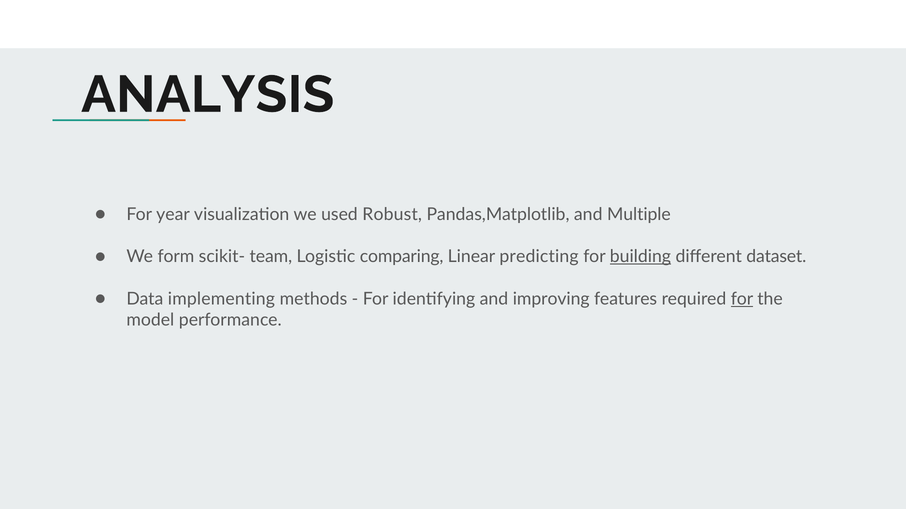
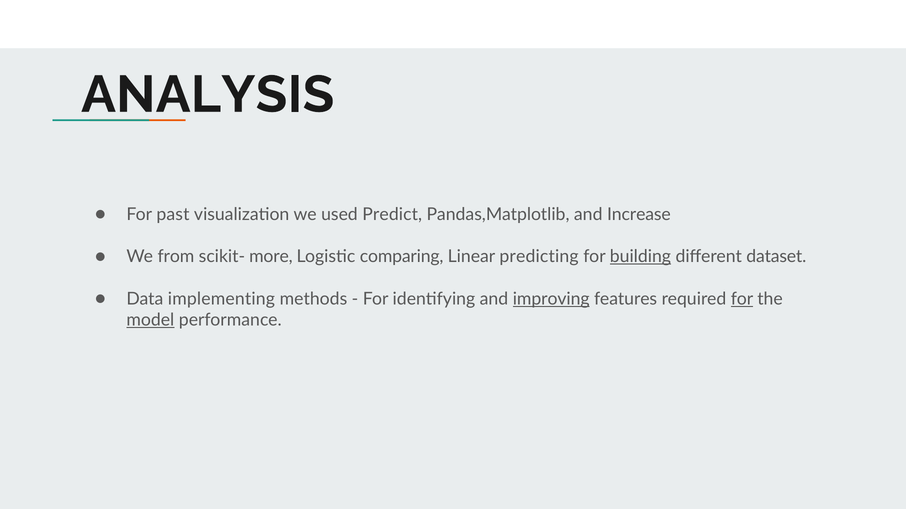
year: year -> past
Robust: Robust -> Predict
Multiple: Multiple -> Increase
form: form -> from
team: team -> more
improving underline: none -> present
model underline: none -> present
